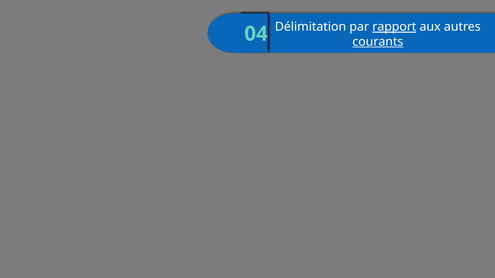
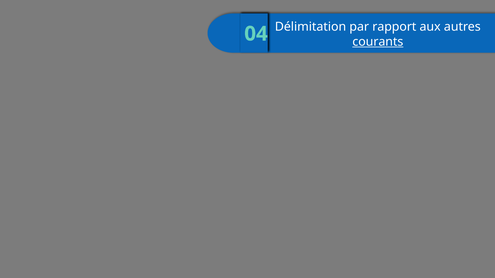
rapport underline: present -> none
